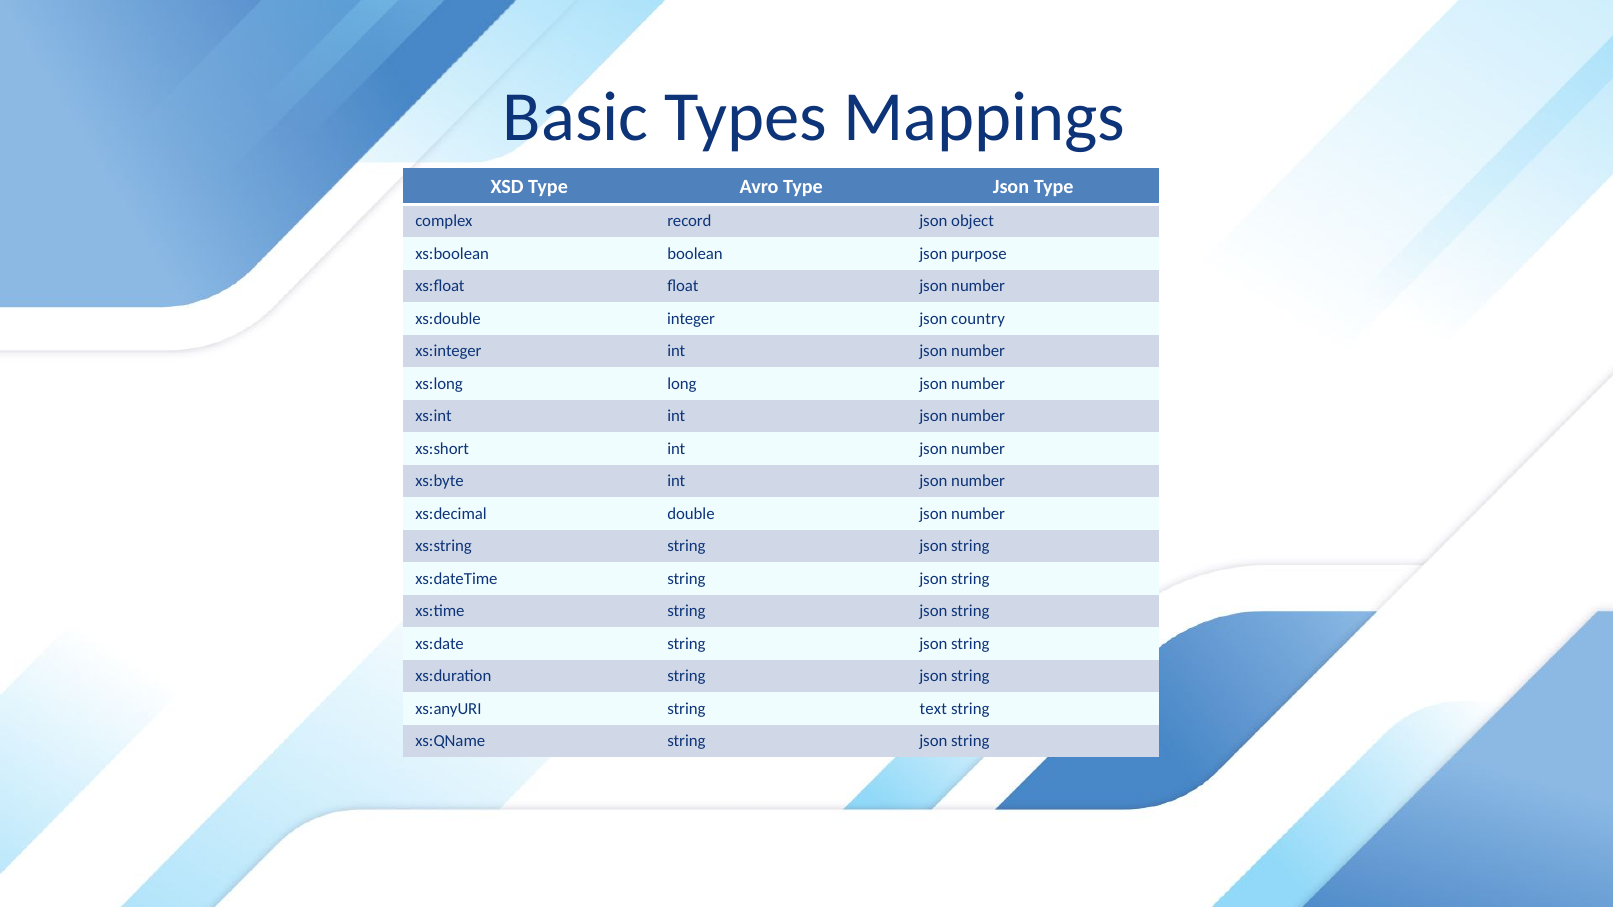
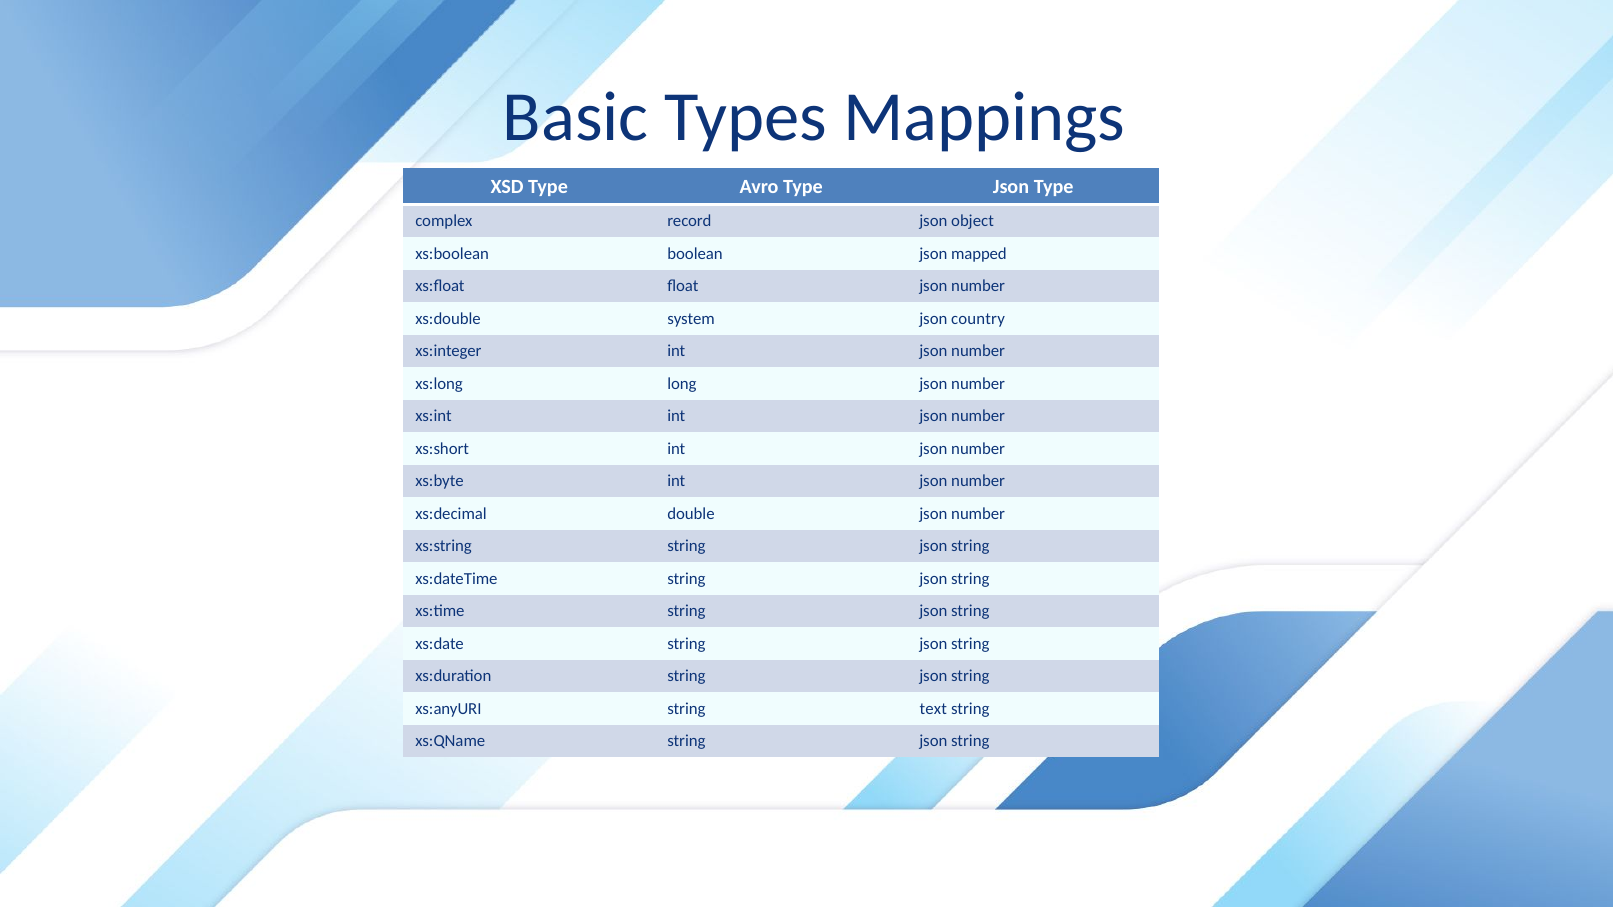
purpose: purpose -> mapped
integer: integer -> system
